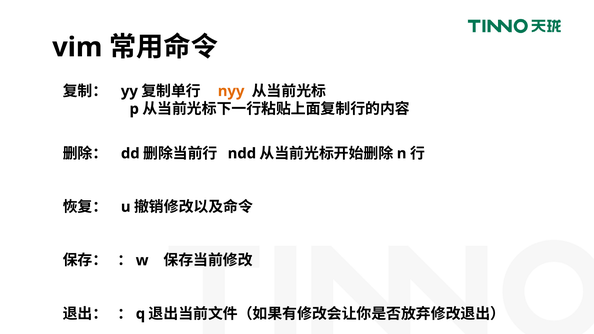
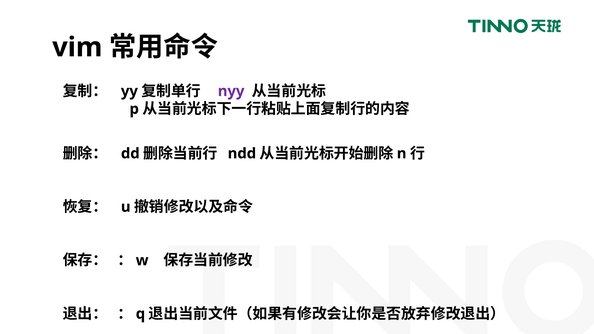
nyy colour: orange -> purple
